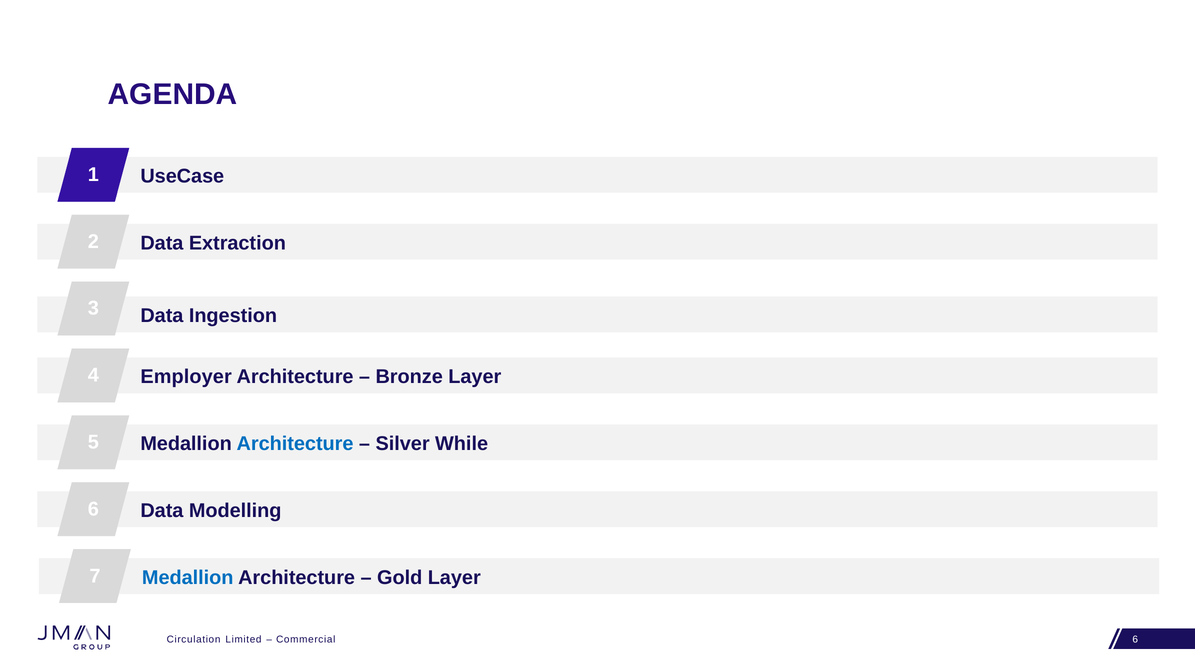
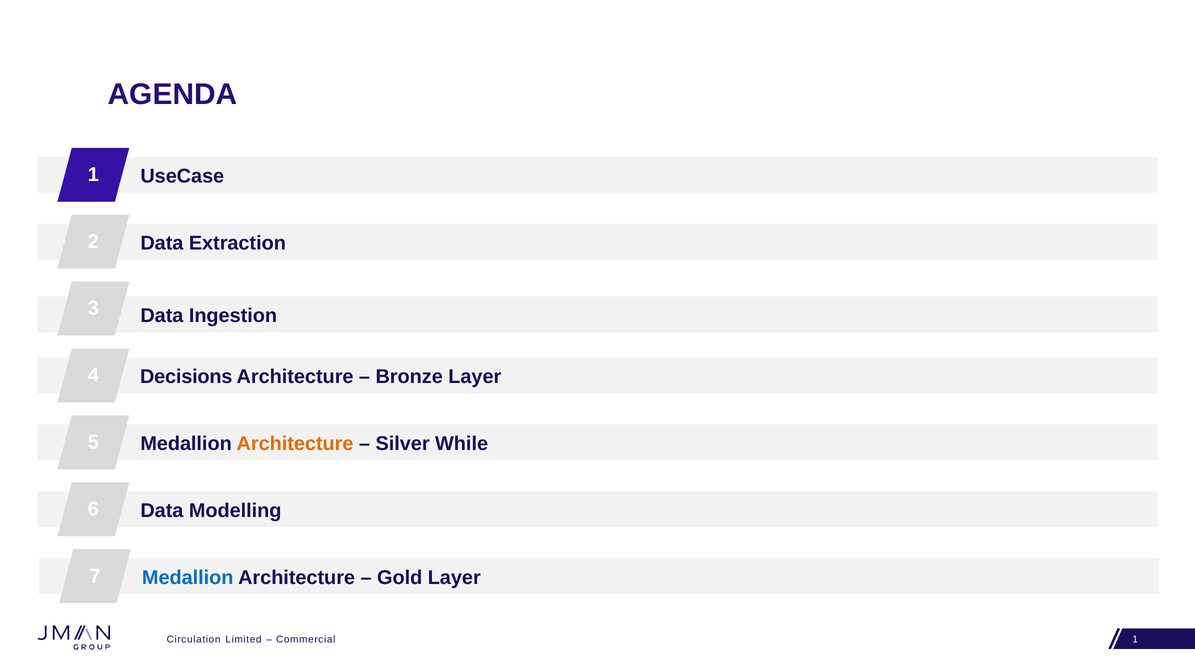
Employer: Employer -> Decisions
Architecture at (295, 444) colour: blue -> orange
6 at (1135, 640): 6 -> 1
